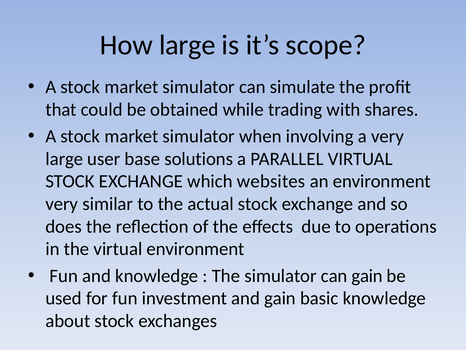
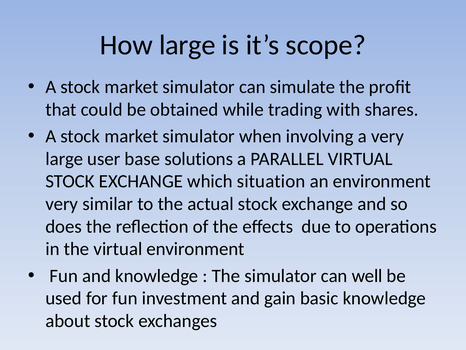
websites: websites -> situation
can gain: gain -> well
